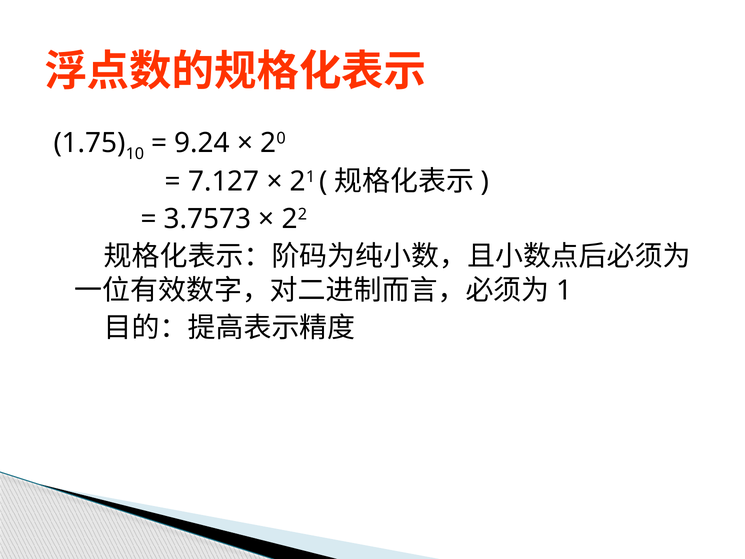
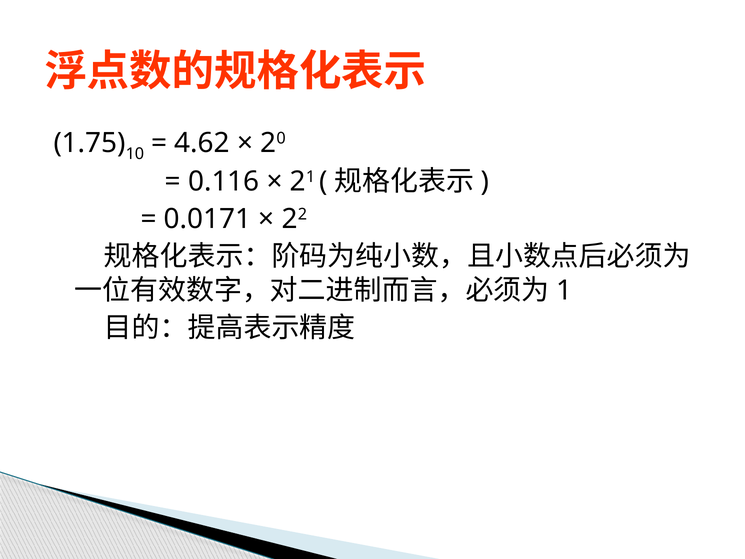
9.24: 9.24 -> 4.62
7.127: 7.127 -> 0.116
3.7573: 3.7573 -> 0.0171
